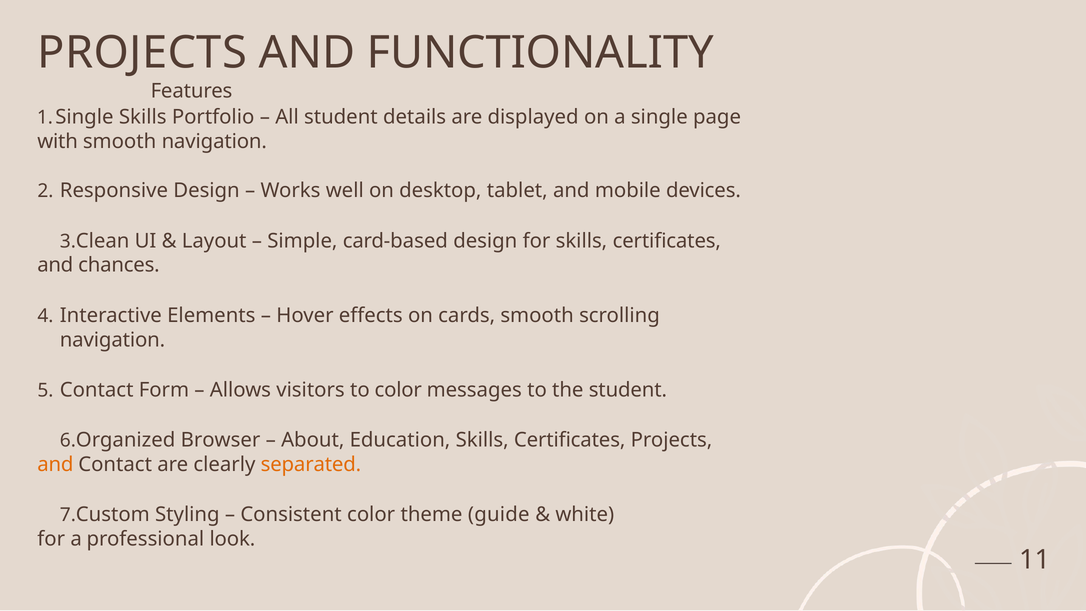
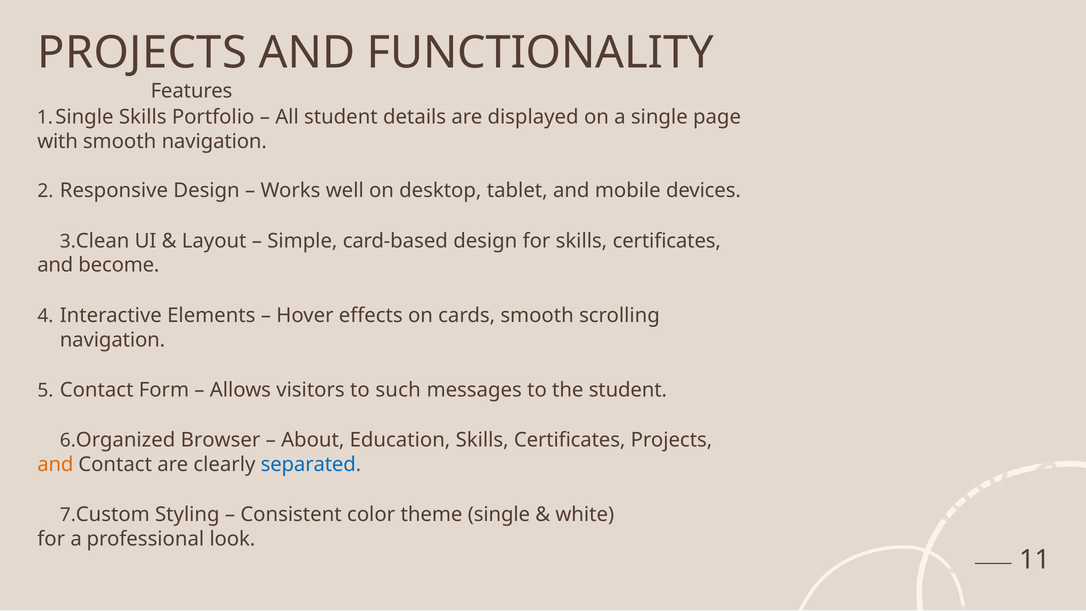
chances: chances -> become
to color: color -> such
separated colour: orange -> blue
theme guide: guide -> single
